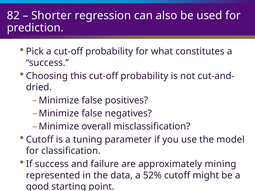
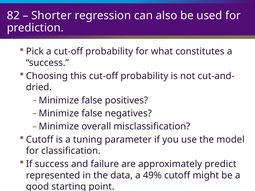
mining: mining -> predict
52%: 52% -> 49%
